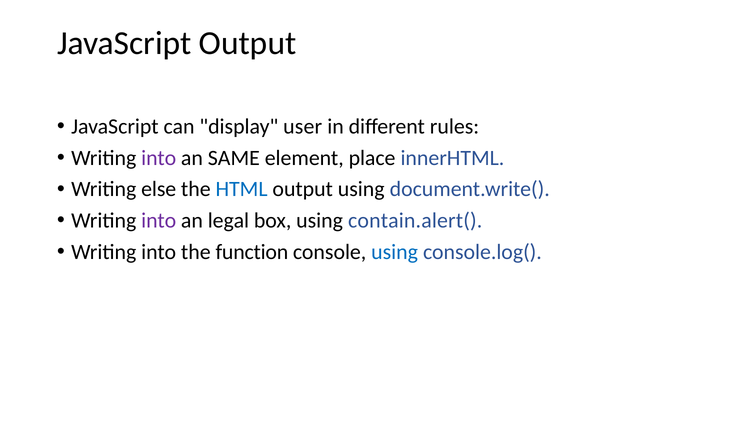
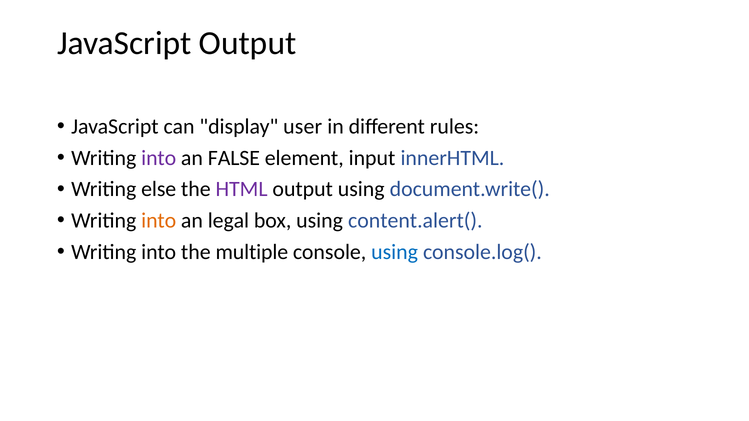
SAME: SAME -> FALSE
place: place -> input
HTML colour: blue -> purple
into at (159, 221) colour: purple -> orange
contain.alert(: contain.alert( -> content.alert(
function: function -> multiple
